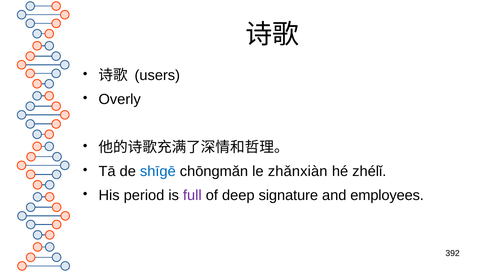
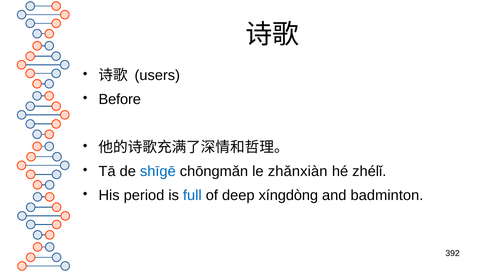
Overly: Overly -> Before
full colour: purple -> blue
signature: signature -> xíngdòng
employees: employees -> badminton
